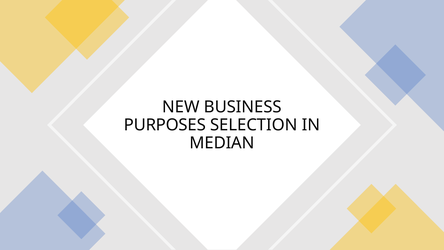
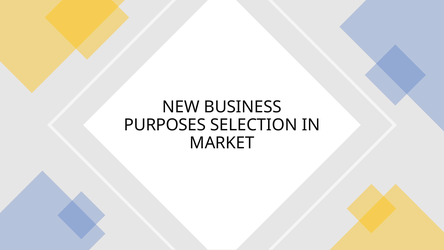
MEDIAN: MEDIAN -> MARKET
